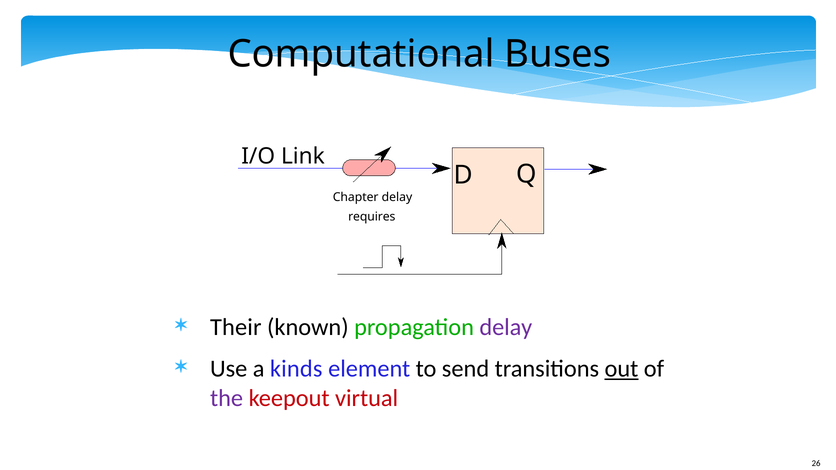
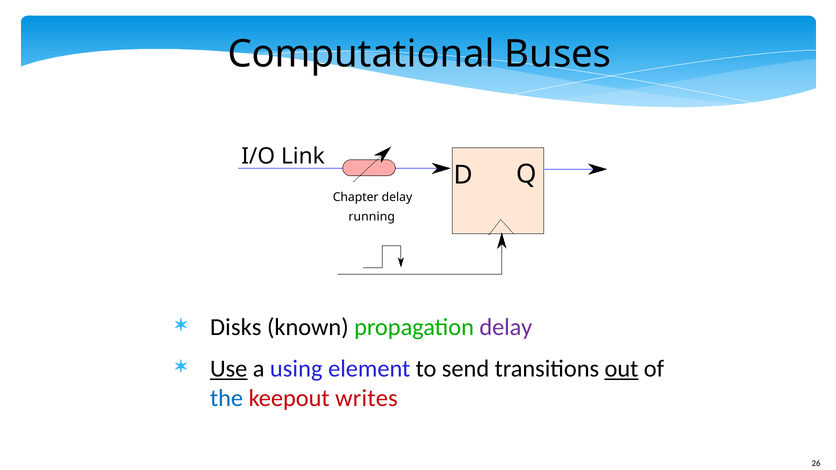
requires: requires -> running
Their: Their -> Disks
Use underline: none -> present
kinds: kinds -> using
the colour: purple -> blue
virtual: virtual -> writes
